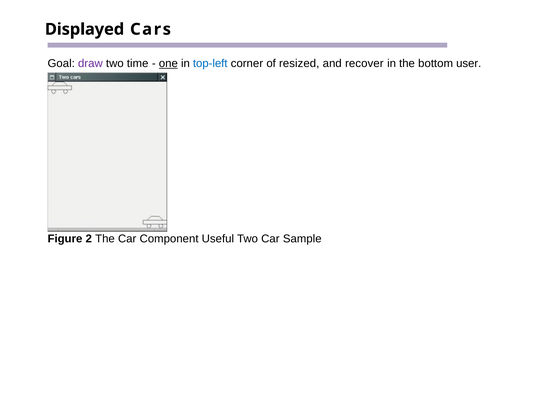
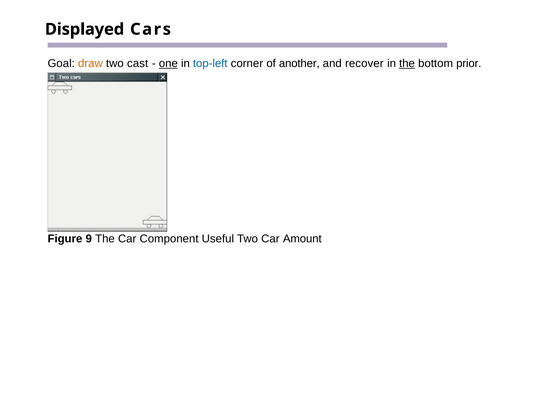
draw colour: purple -> orange
time: time -> cast
resized: resized -> another
the at (407, 63) underline: none -> present
user: user -> prior
2: 2 -> 9
Sample: Sample -> Amount
